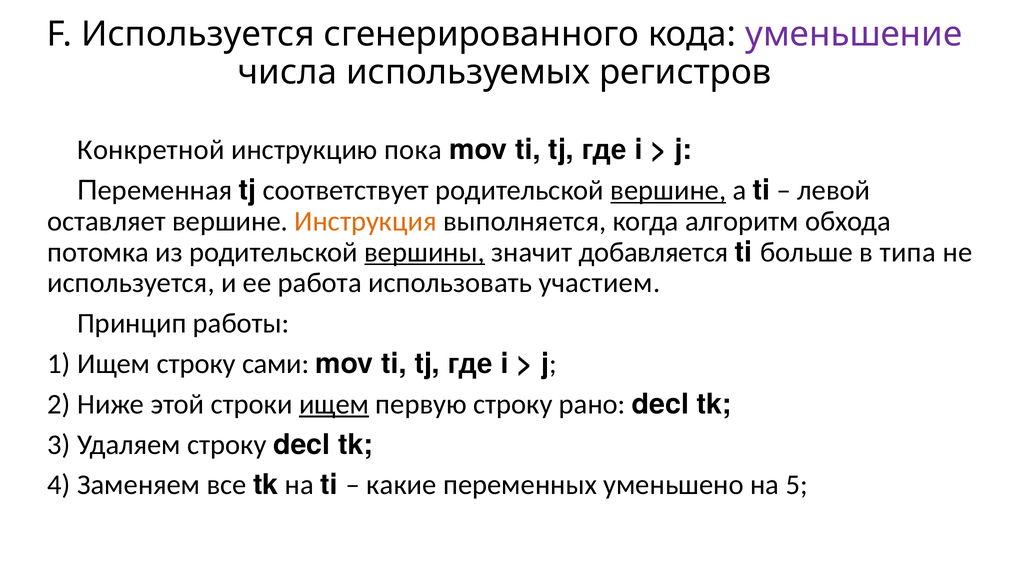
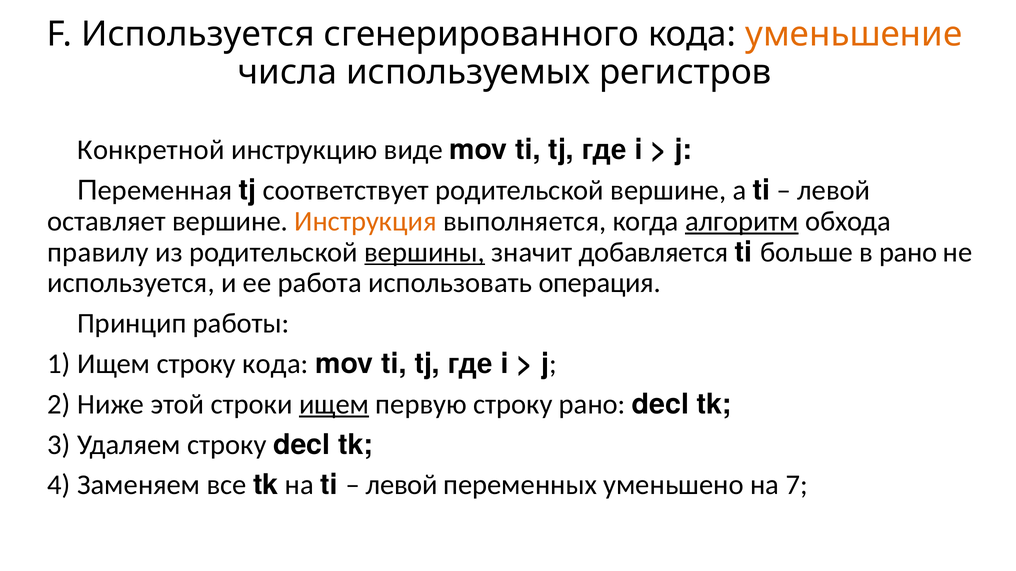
уменьшение colour: purple -> orange
пока: пока -> виде
вершине at (668, 191) underline: present -> none
алгоритм underline: none -> present
потомка: потомка -> правилу
в типа: типа -> рано
участием: участием -> операция
строку сами: сами -> кода
какие at (401, 485): какие -> левой
5: 5 -> 7
